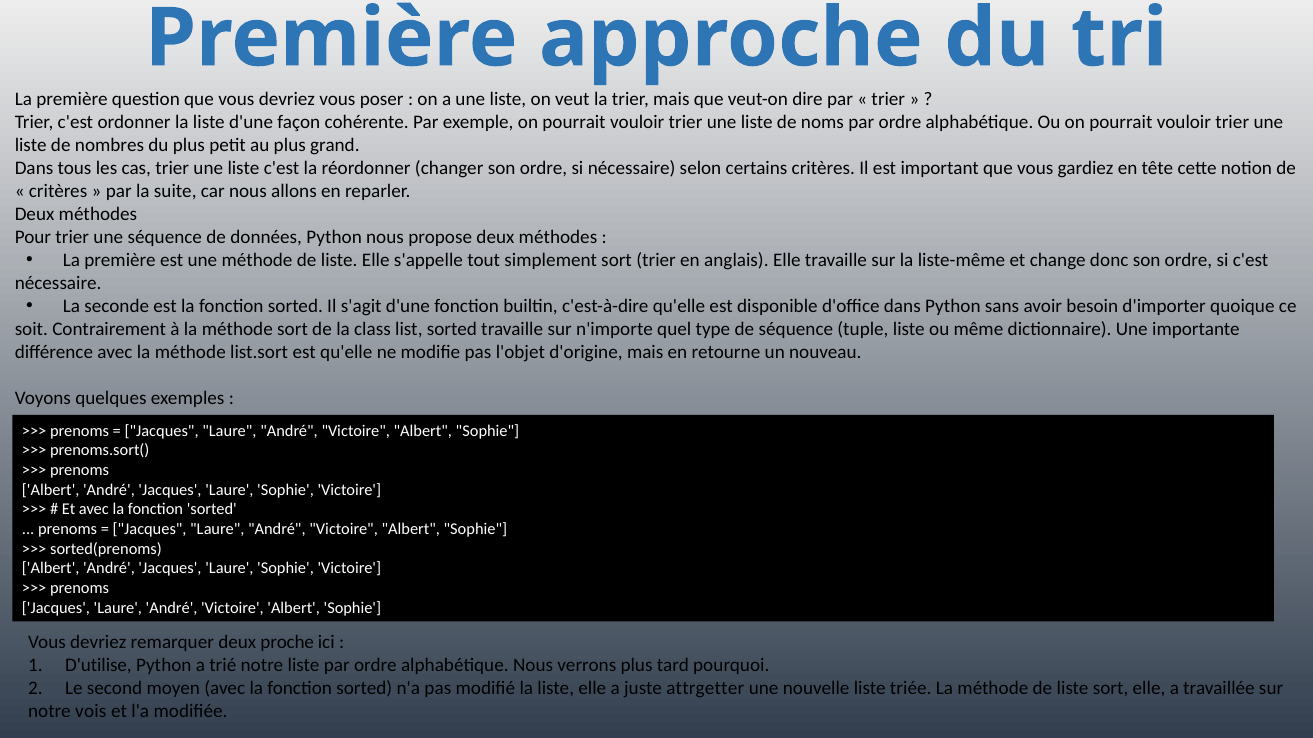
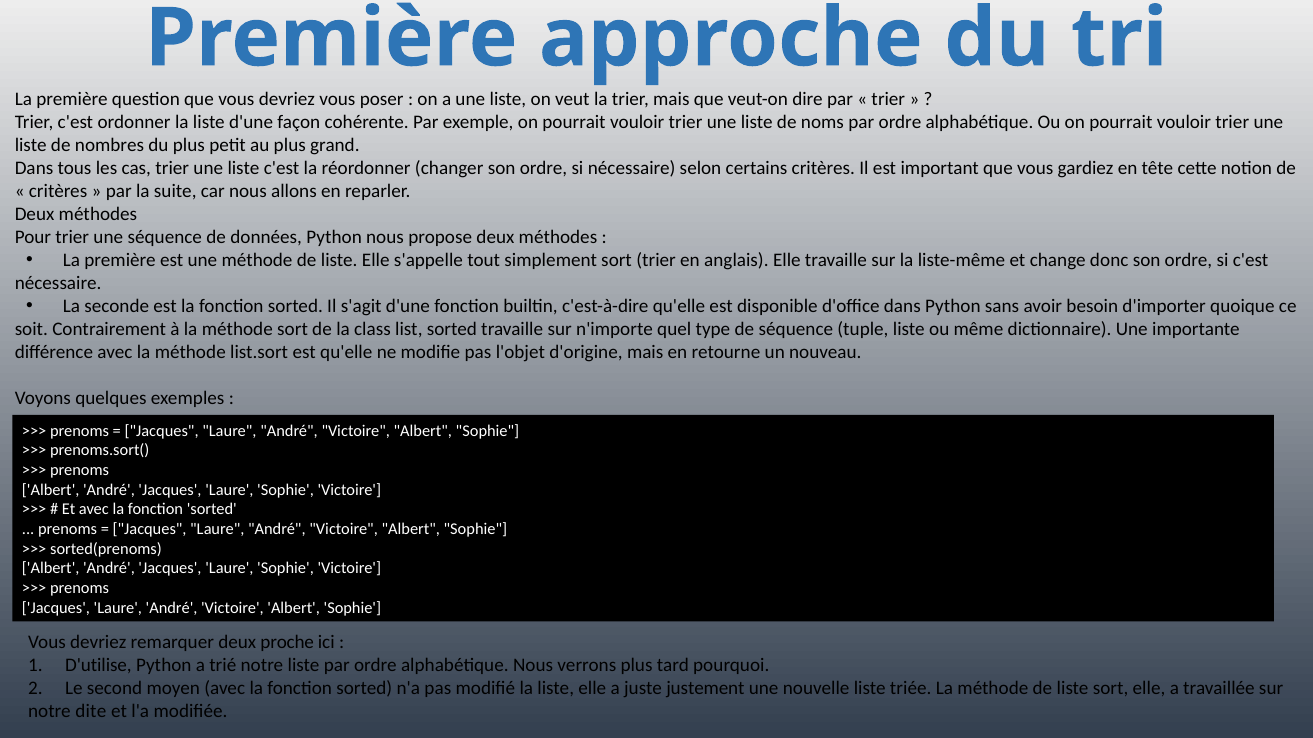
attrgetter: attrgetter -> justement
vois: vois -> dite
